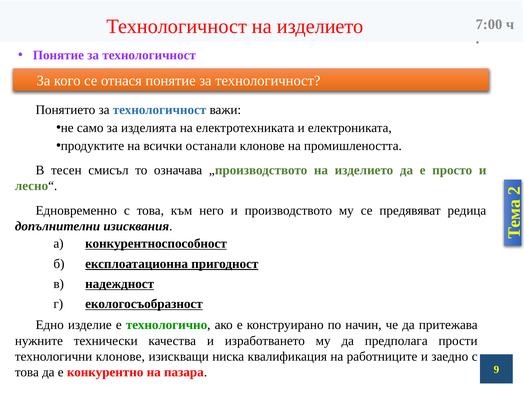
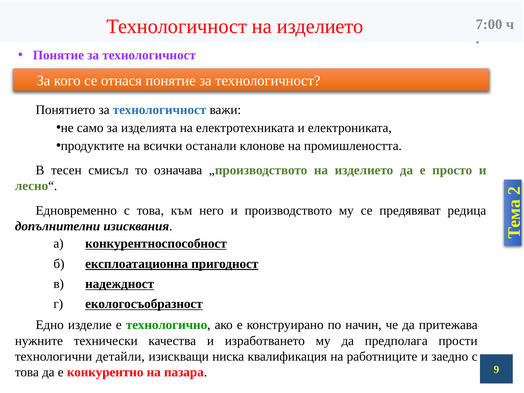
технологични клонове: клонове -> детайли
